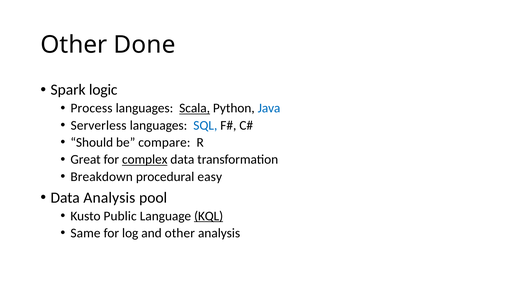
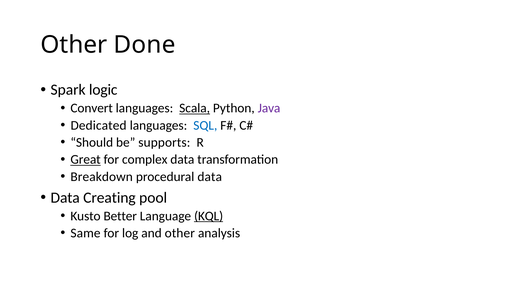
Process: Process -> Convert
Java colour: blue -> purple
Serverless: Serverless -> Dedicated
compare: compare -> supports
Great underline: none -> present
complex underline: present -> none
procedural easy: easy -> data
Data Analysis: Analysis -> Creating
Public: Public -> Better
